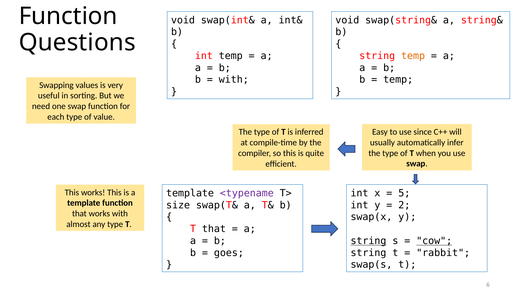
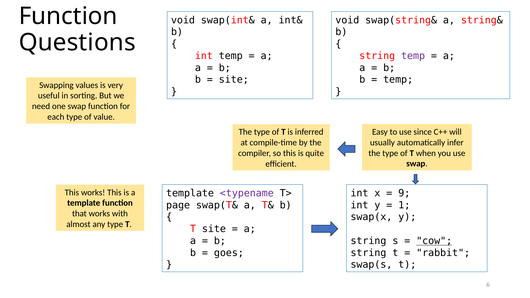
temp at (413, 56) colour: orange -> purple
with at (234, 80): with -> site
5: 5 -> 9
size: size -> page
2: 2 -> 1
T that: that -> site
string at (368, 241) underline: present -> none
